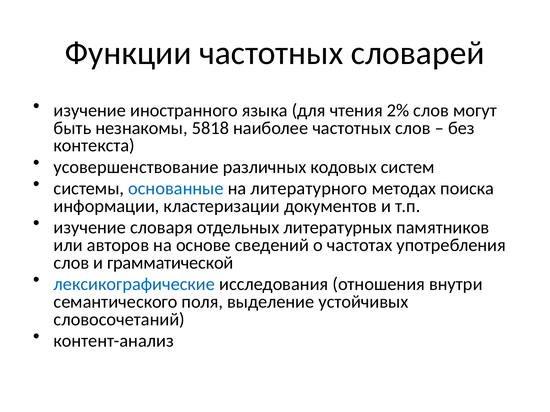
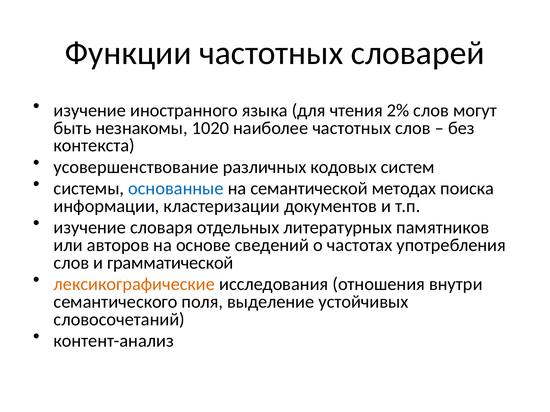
5818: 5818 -> 1020
литературного: литературного -> семантической
лексикографические colour: blue -> orange
